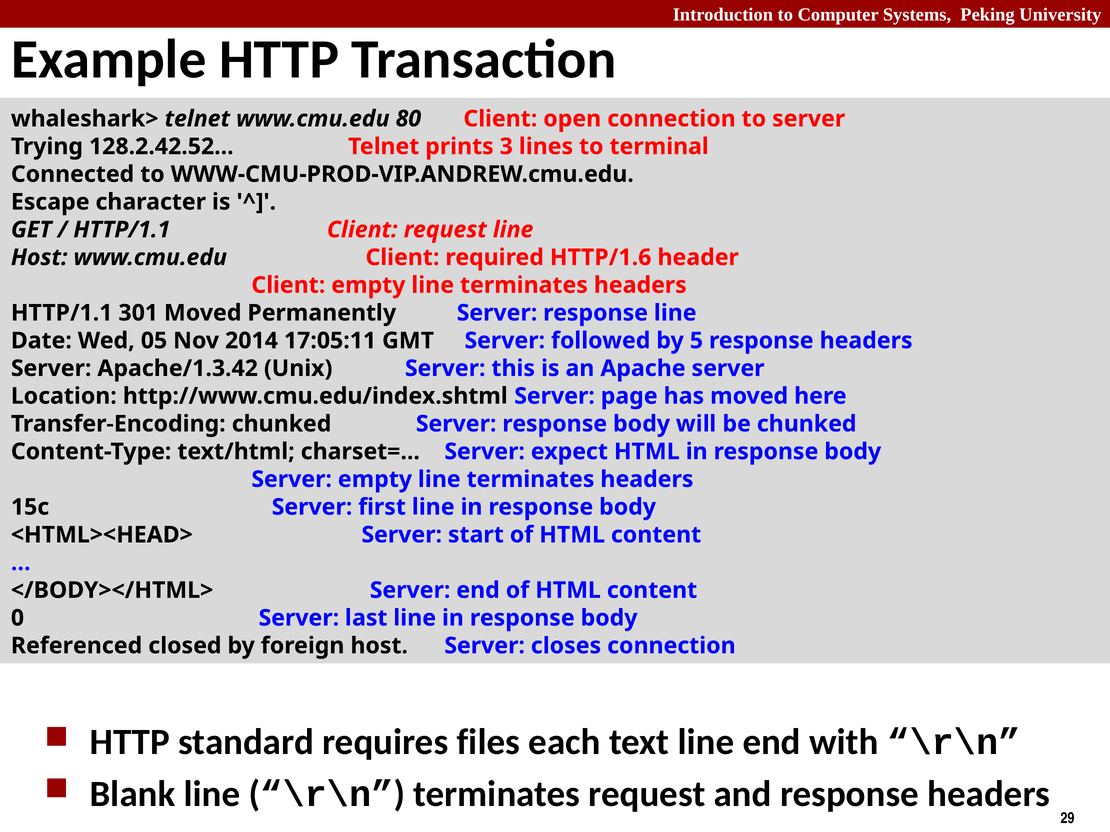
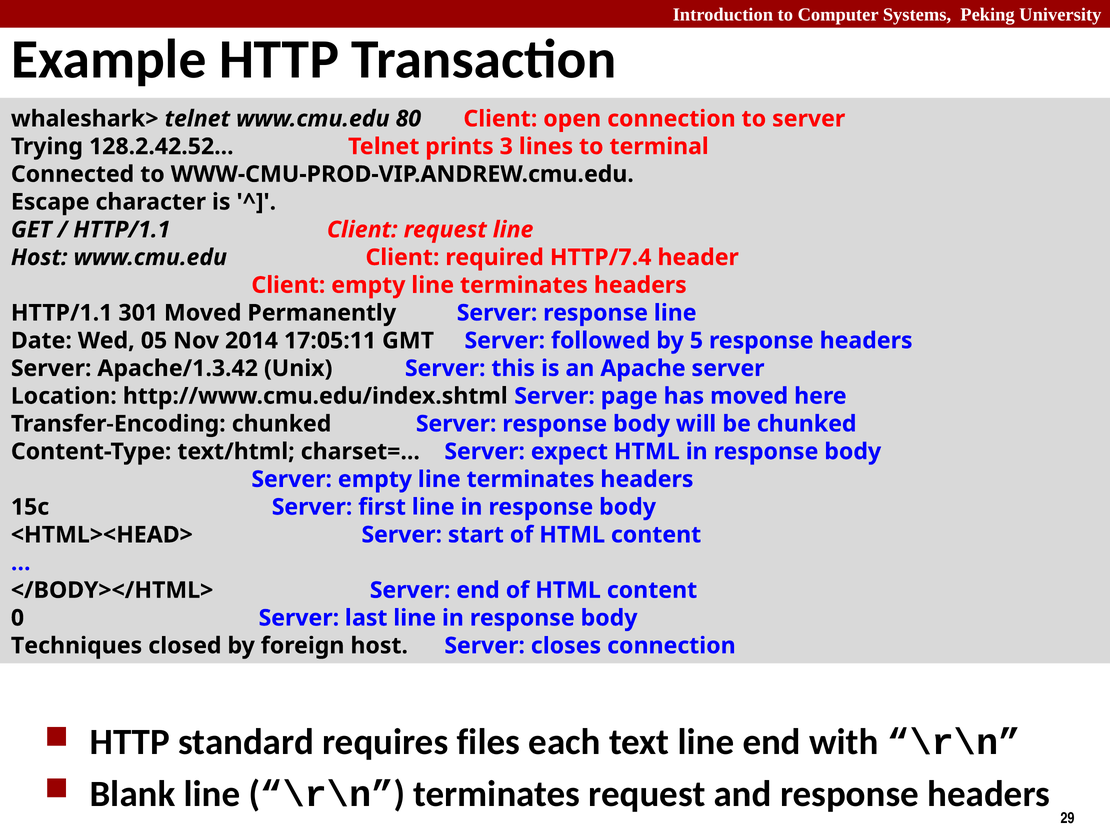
HTTP/1.6: HTTP/1.6 -> HTTP/7.4
Referenced: Referenced -> Techniques
